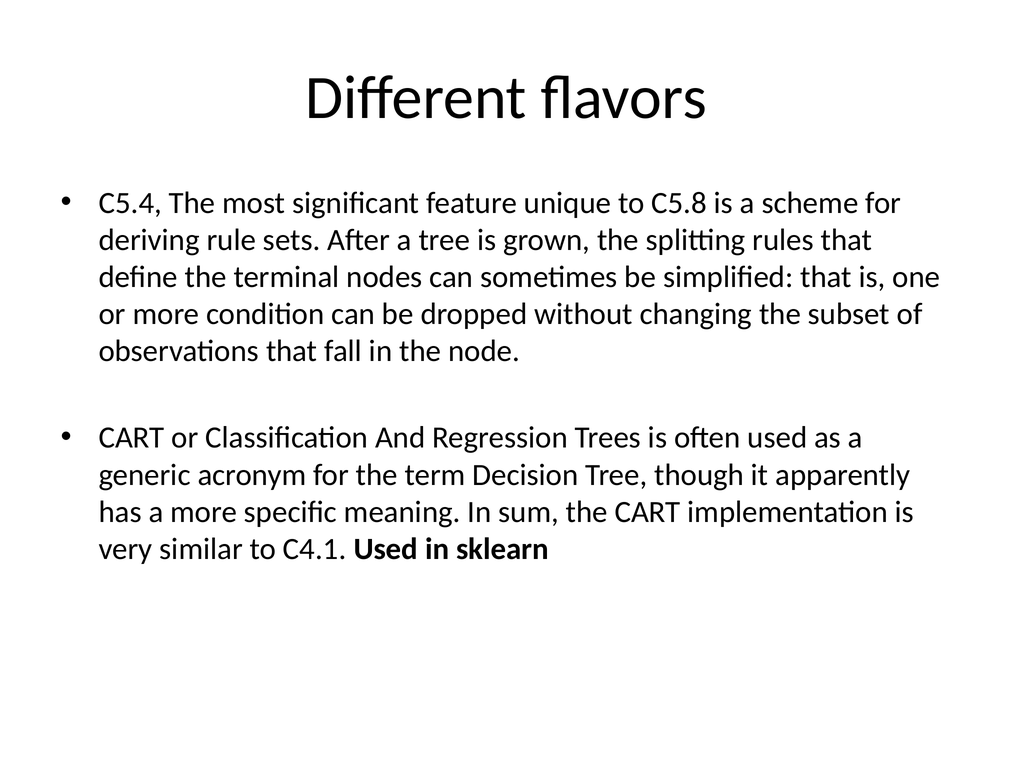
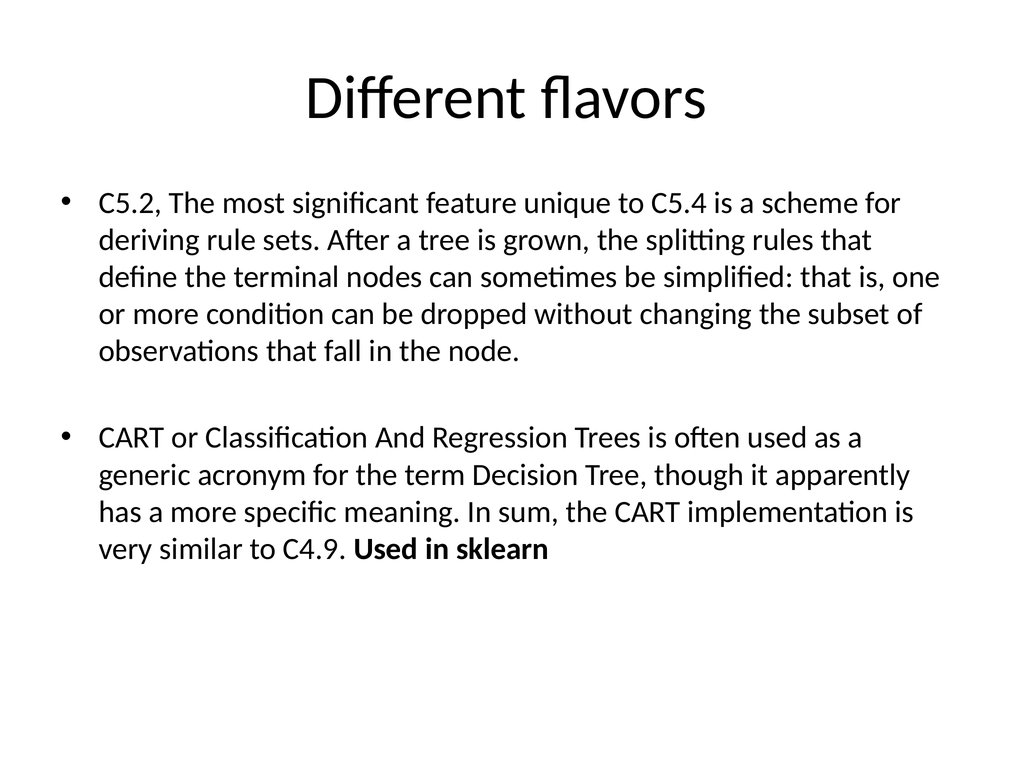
C5.4: C5.4 -> C5.2
C5.8: C5.8 -> C5.4
C4.1: C4.1 -> C4.9
